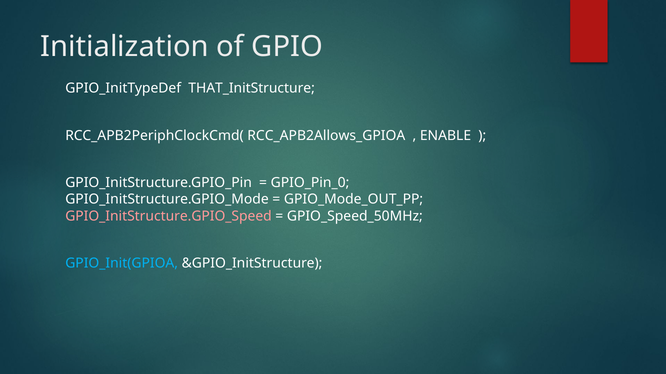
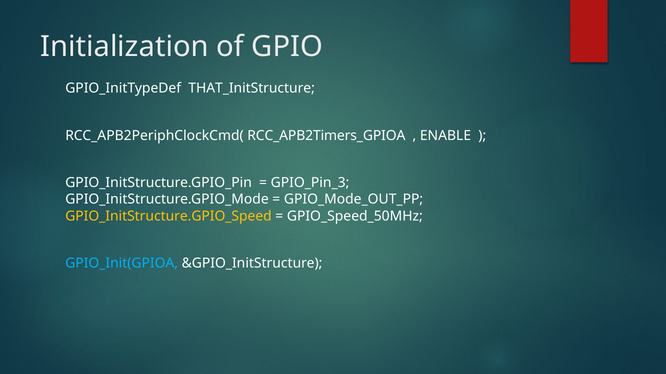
RCC_APB2Allows_GPIOA: RCC_APB2Allows_GPIOA -> RCC_APB2Timers_GPIOA
GPIO_Pin_0: GPIO_Pin_0 -> GPIO_Pin_3
GPIO_InitStructure.GPIO_Speed colour: pink -> yellow
